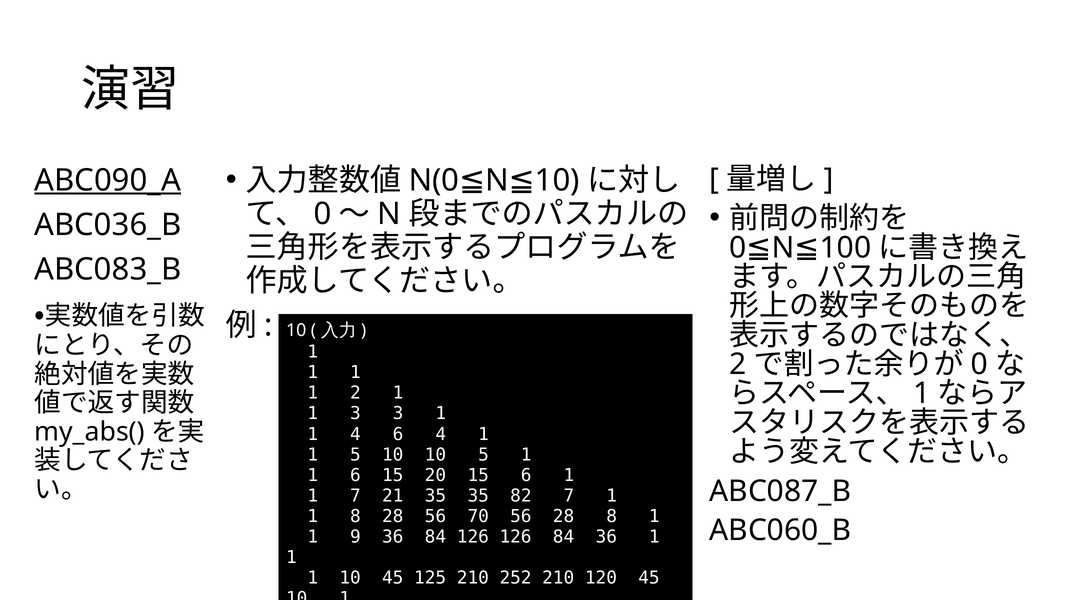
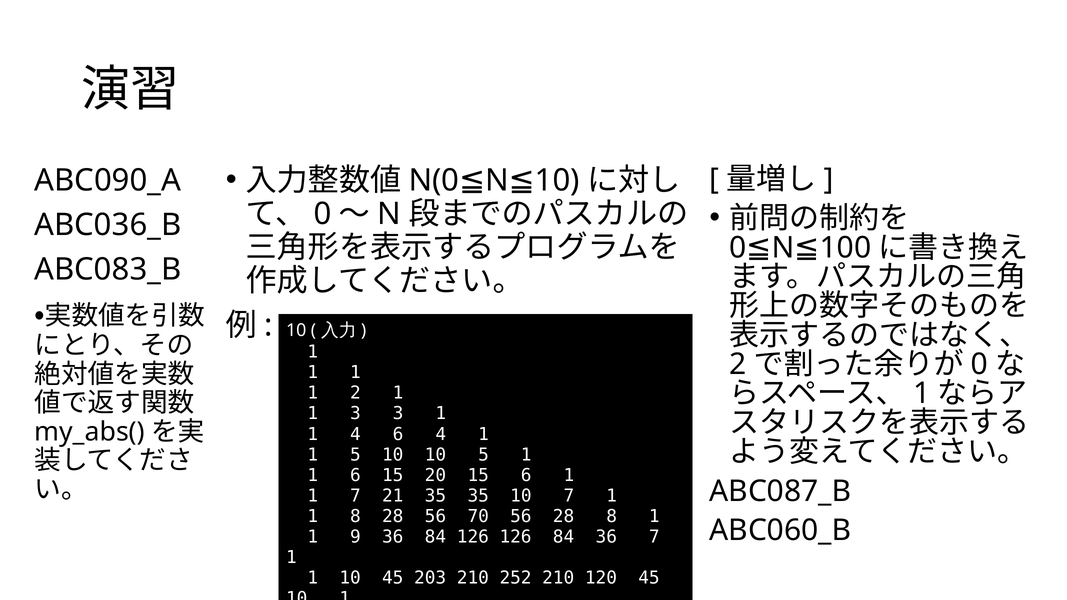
ABC090_A underline: present -> none
35 82: 82 -> 10
36 1: 1 -> 7
125: 125 -> 203
